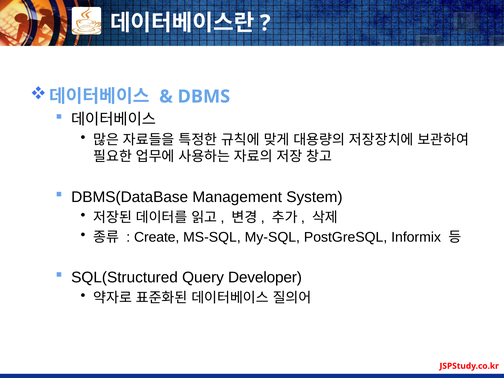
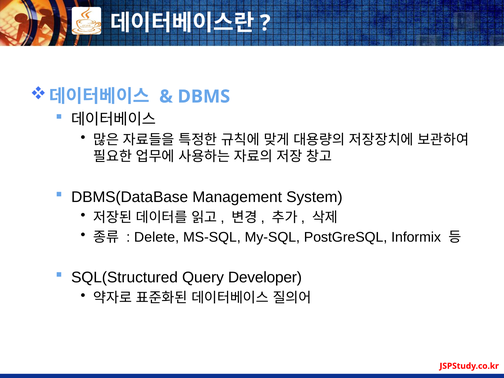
Create: Create -> Delete
